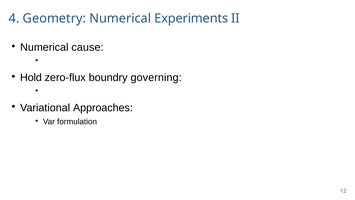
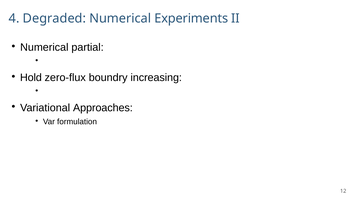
Geometry: Geometry -> Degraded
cause: cause -> partial
governing: governing -> increasing
